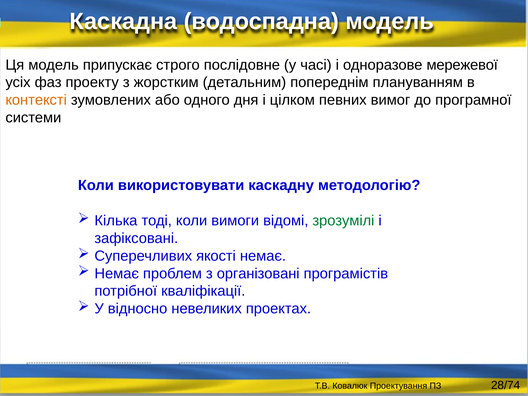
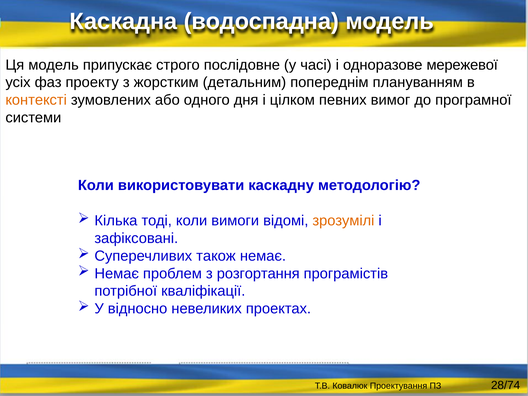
зрозумілі colour: green -> orange
якості: якості -> також
організовані: організовані -> розгортання
